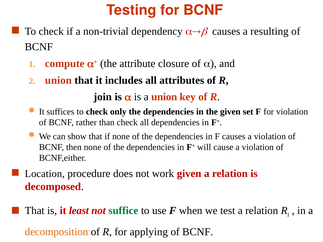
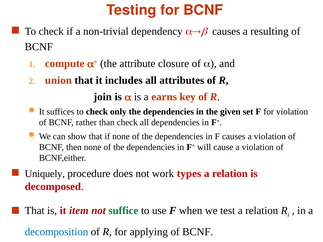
a union: union -> earns
Location: Location -> Uniquely
work given: given -> types
least: least -> item
decomposition colour: orange -> blue
